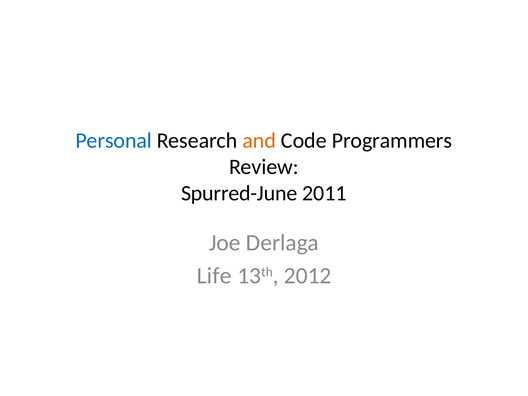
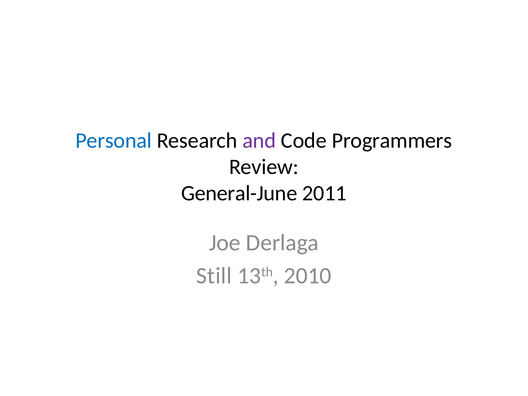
and colour: orange -> purple
Spurred-June: Spurred-June -> General-June
Life: Life -> Still
2012: 2012 -> 2010
